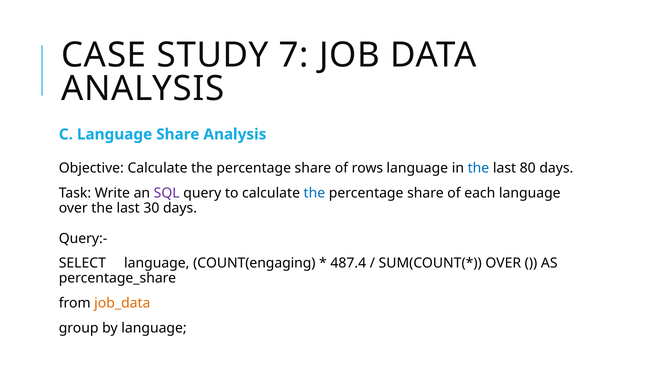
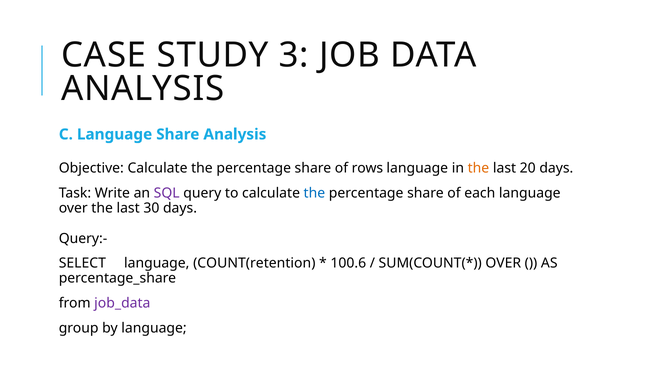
7: 7 -> 3
the at (478, 168) colour: blue -> orange
80: 80 -> 20
COUNT(engaging: COUNT(engaging -> COUNT(retention
487.4: 487.4 -> 100.6
job_data colour: orange -> purple
